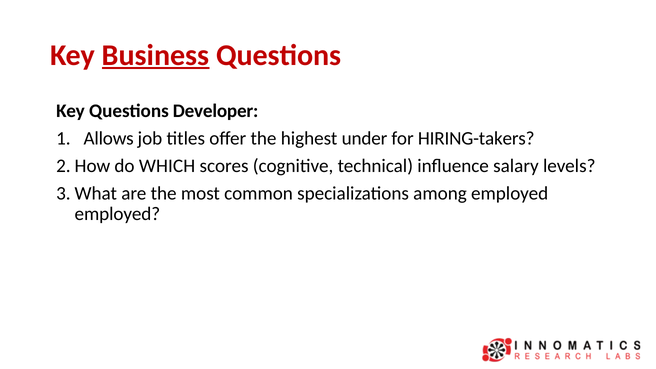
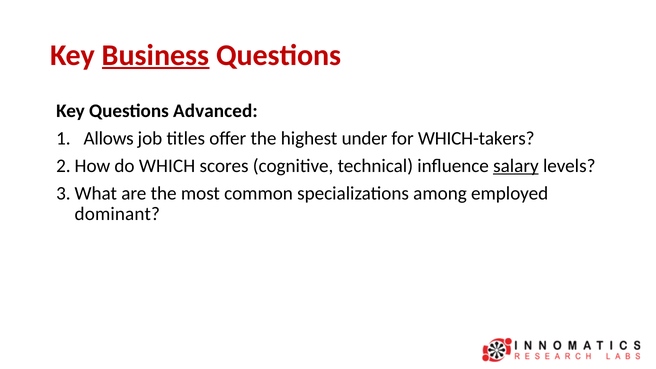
Developer: Developer -> Advanced
HIRING-takers: HIRING-takers -> WHICH-takers
salary underline: none -> present
employed at (117, 214): employed -> dominant
